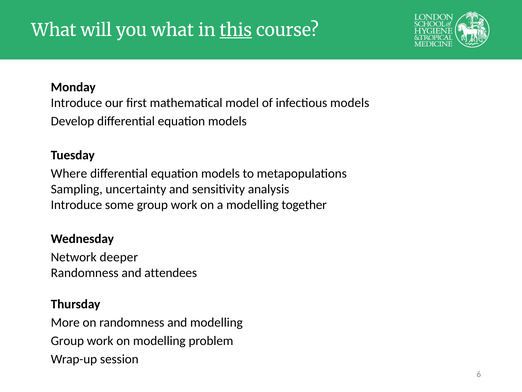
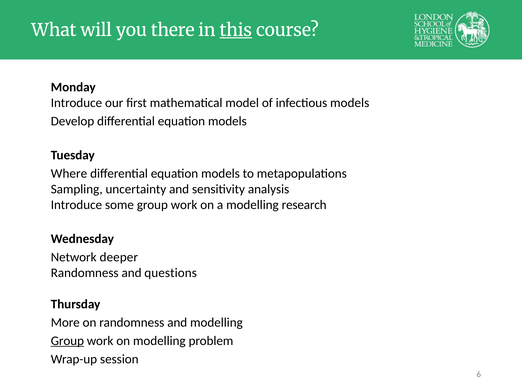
you what: what -> there
together: together -> research
attendees: attendees -> questions
Group at (67, 340) underline: none -> present
